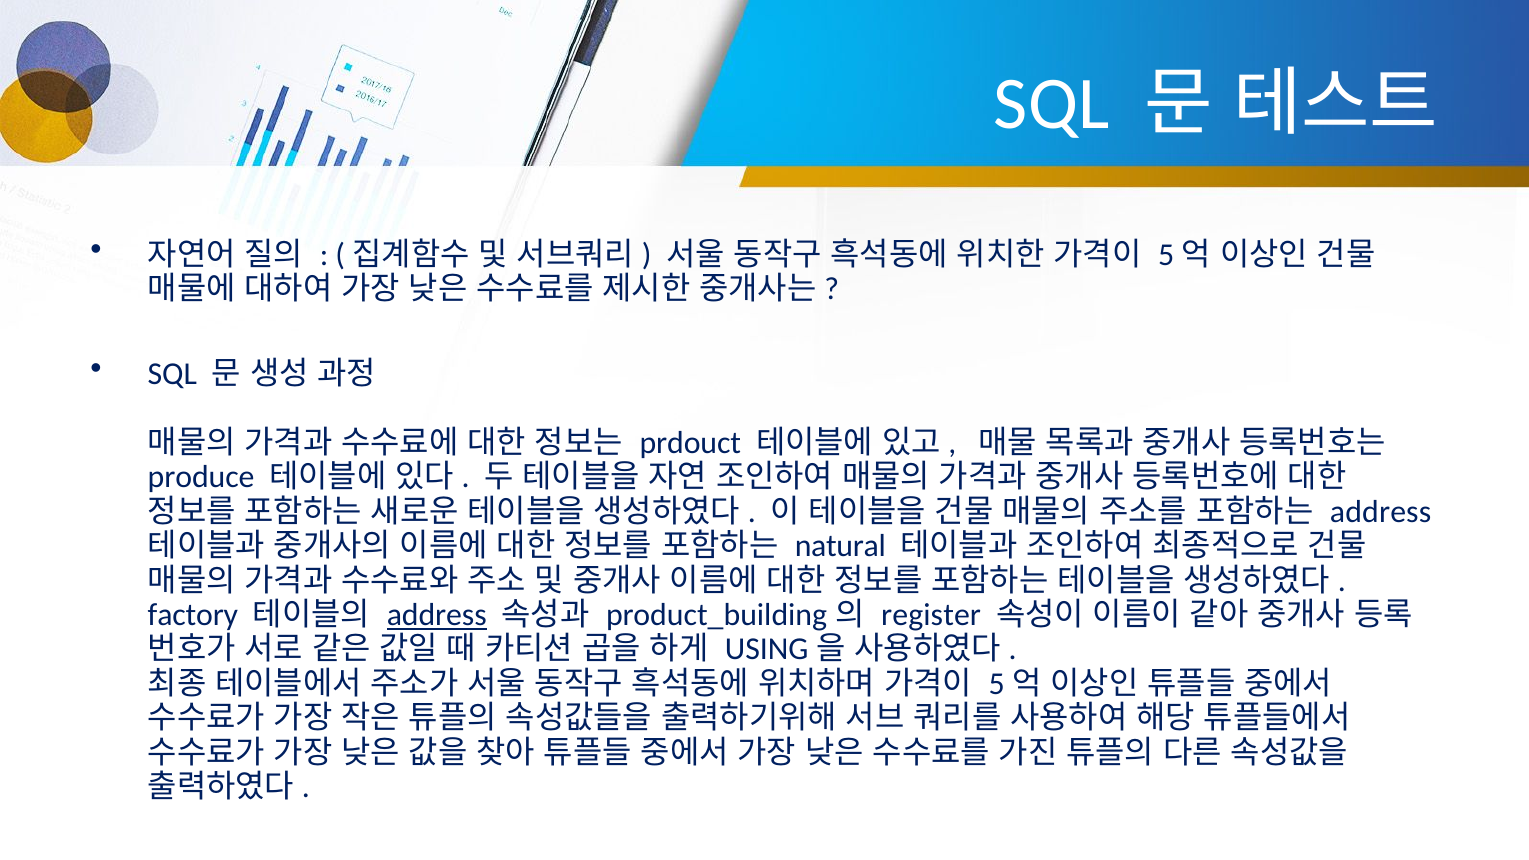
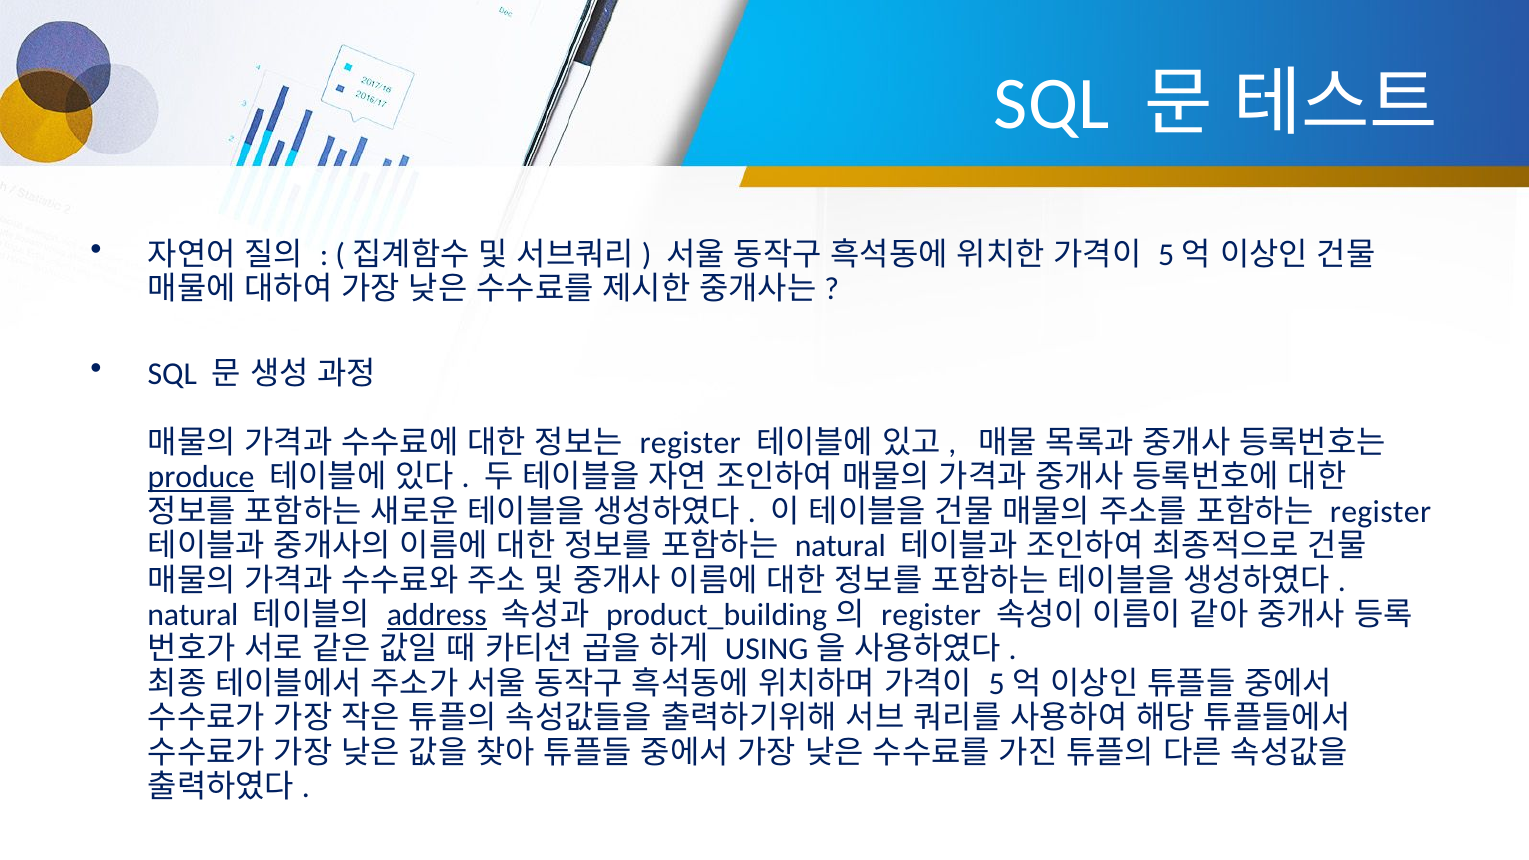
prdouct at (690, 443): prdouct -> register
produce underline: none -> present
address at (1381, 512): address -> register
factory at (193, 615): factory -> natural
